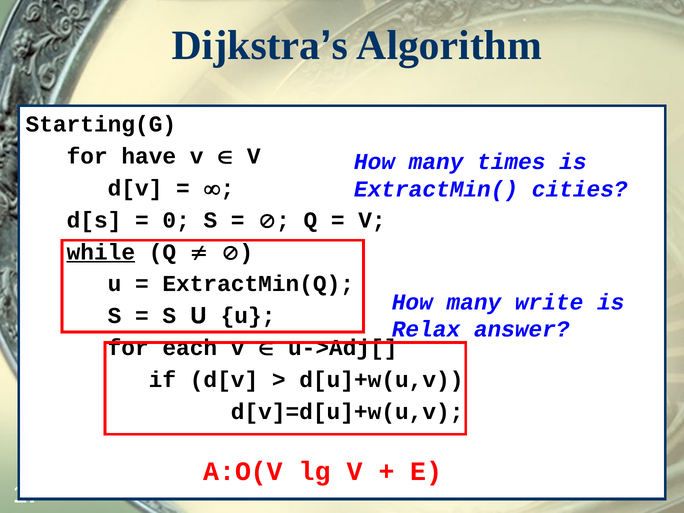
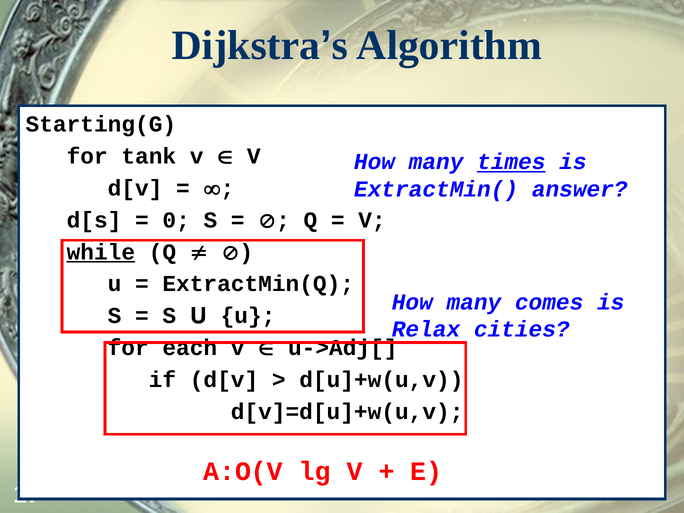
have: have -> tank
times underline: none -> present
cities: cities -> answer
write: write -> comes
answer: answer -> cities
